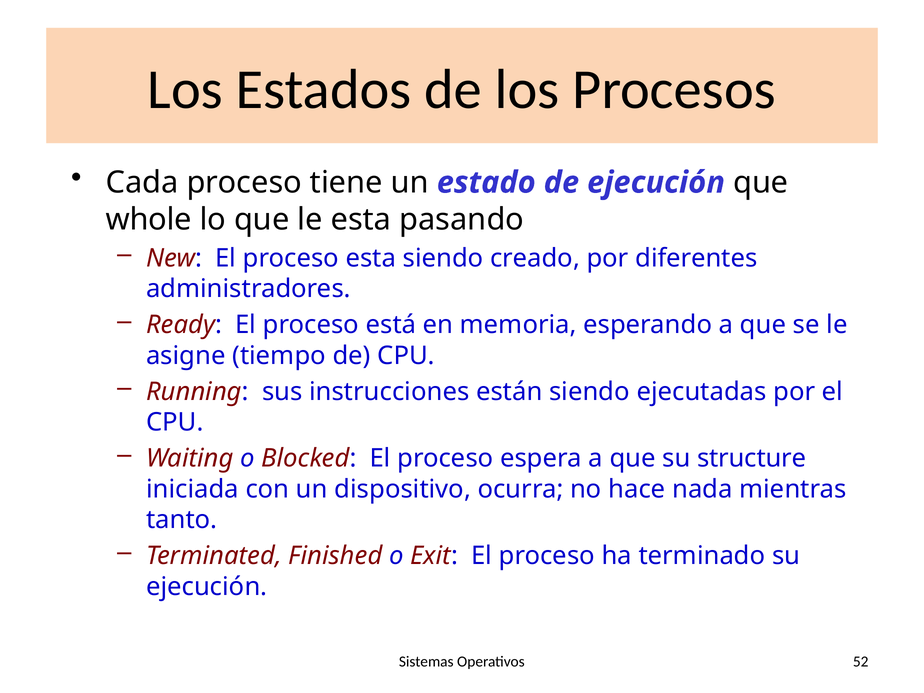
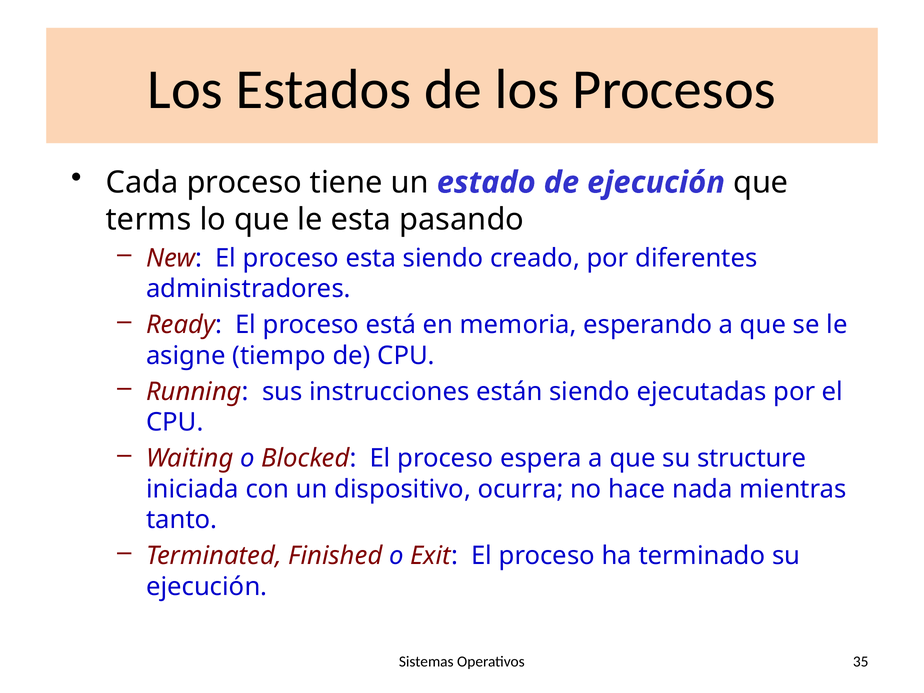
whole: whole -> terms
52: 52 -> 35
